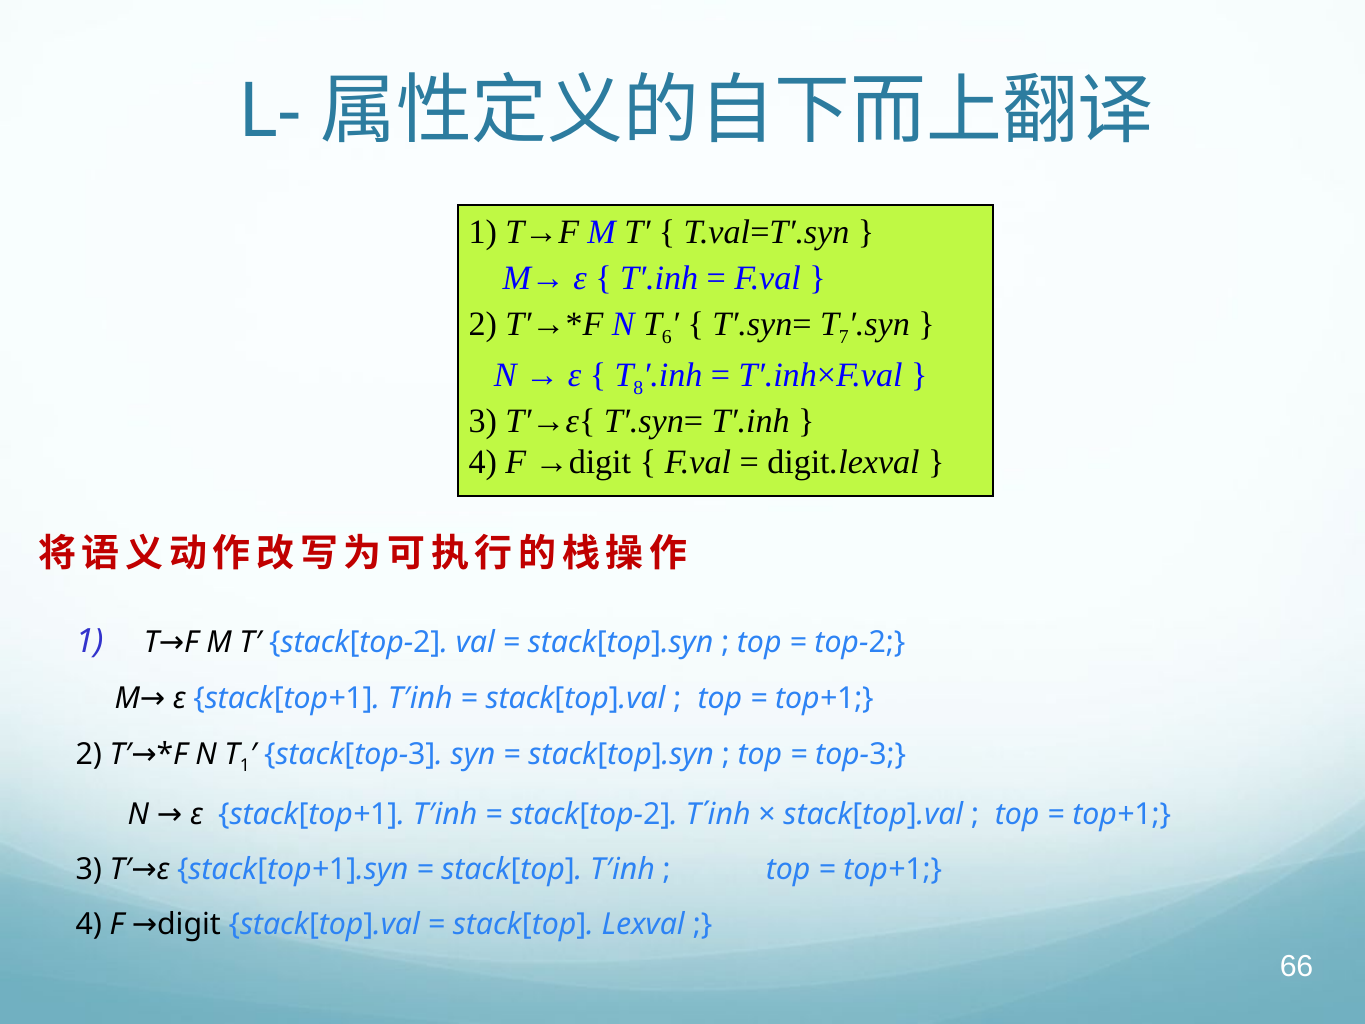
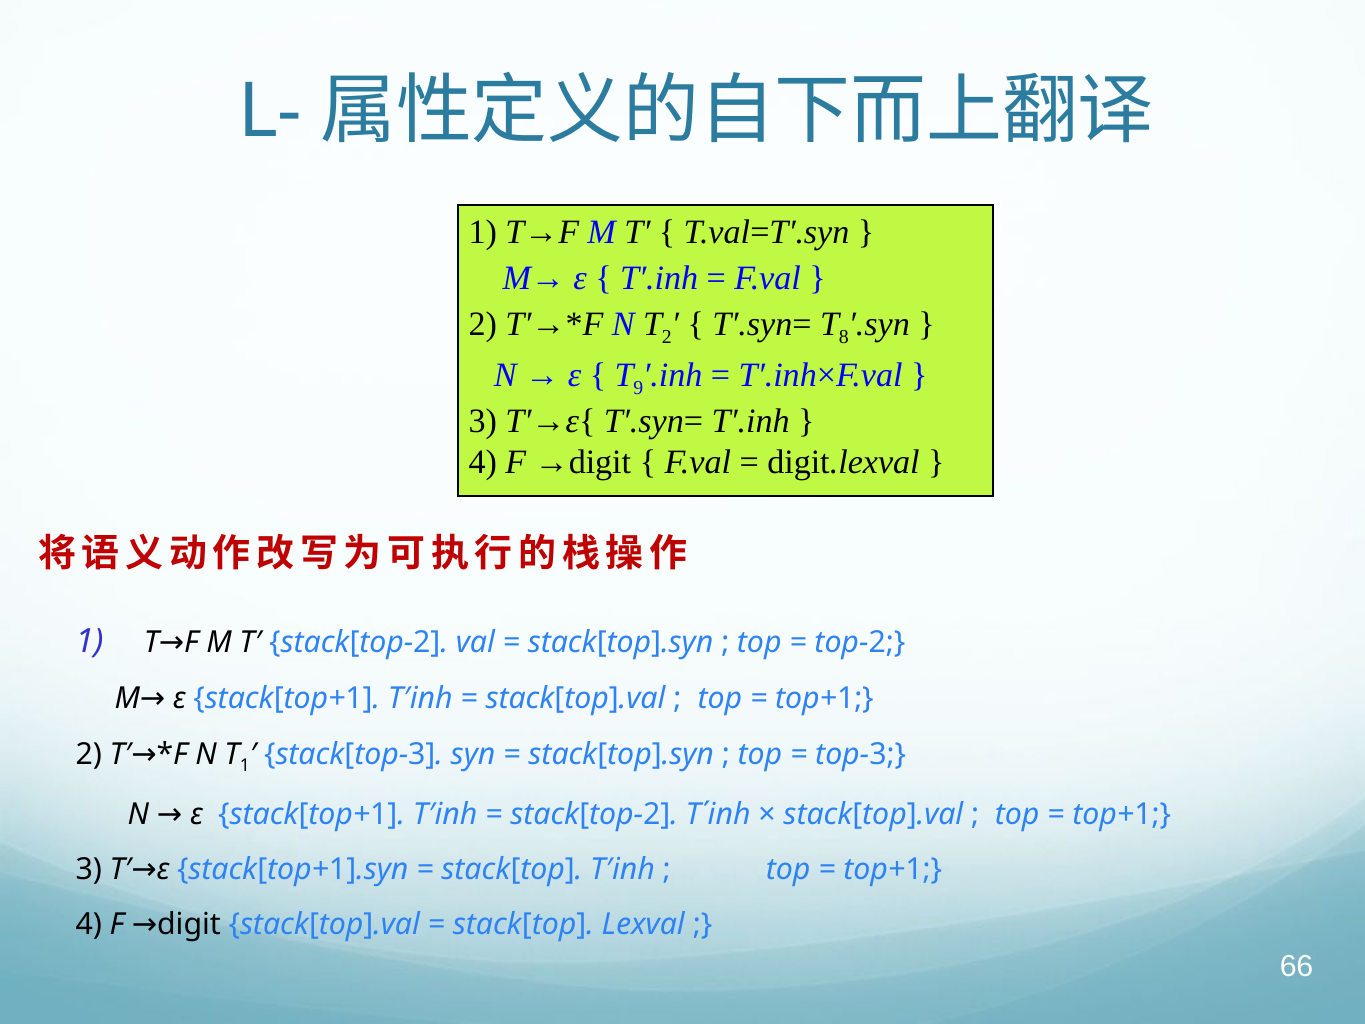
6 at (667, 337): 6 -> 2
7: 7 -> 8
8: 8 -> 9
